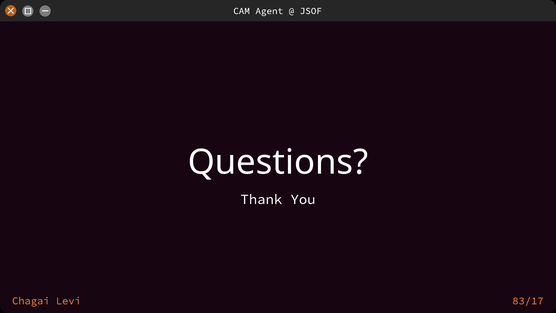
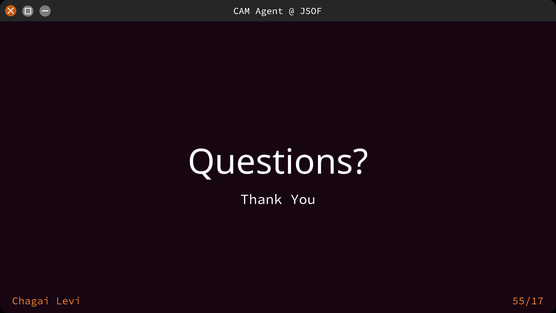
83/17: 83/17 -> 55/17
